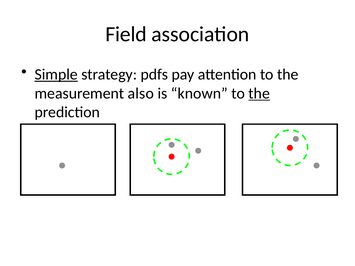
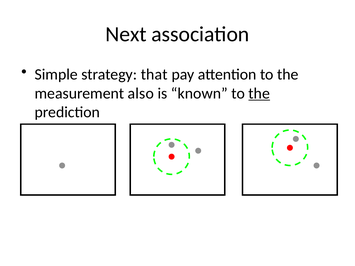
Field: Field -> Next
Simple underline: present -> none
pdfs: pdfs -> that
